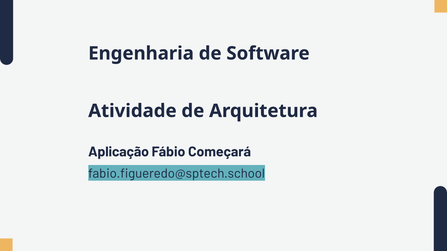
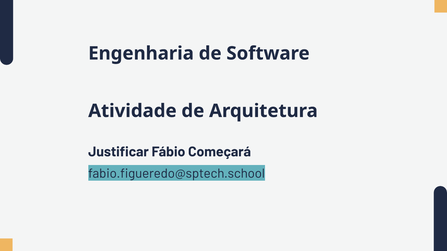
Aplicação: Aplicação -> Justificar
